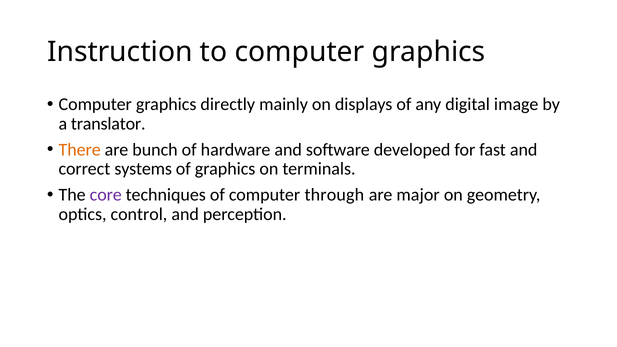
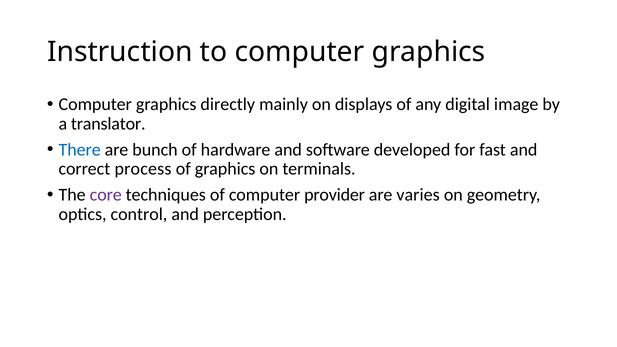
There colour: orange -> blue
systems: systems -> process
through: through -> provider
major: major -> varies
